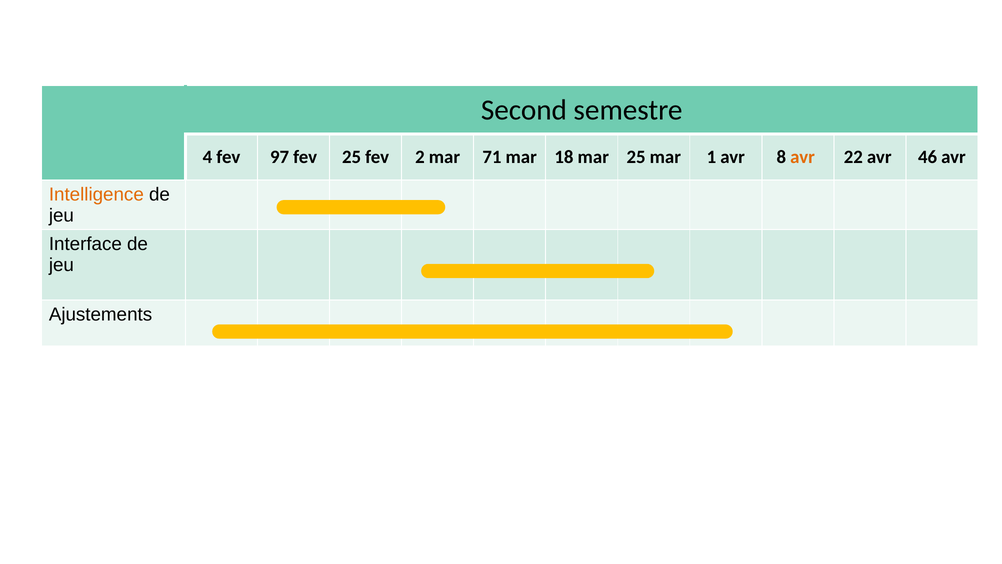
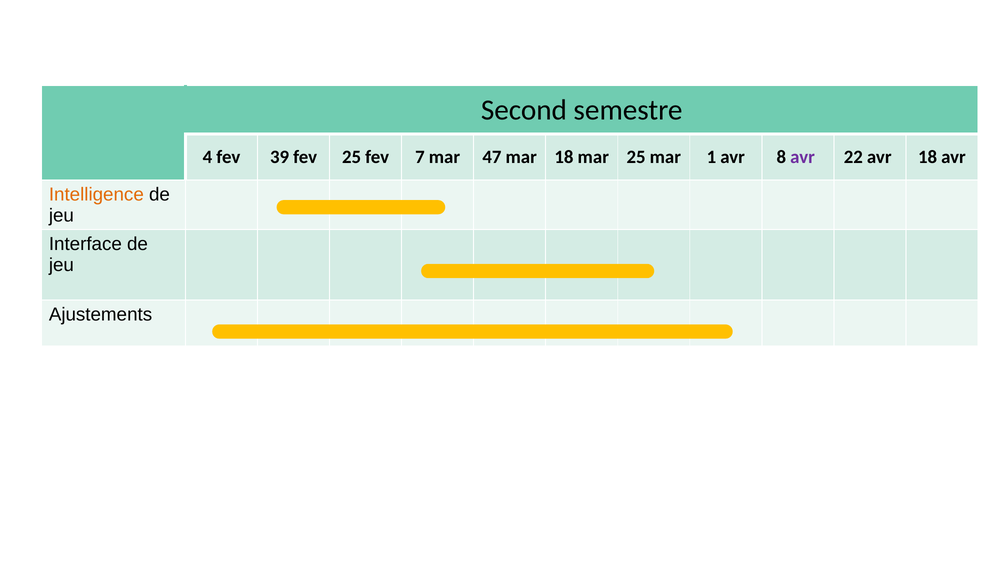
97: 97 -> 39
2: 2 -> 7
71: 71 -> 47
avr at (803, 157) colour: orange -> purple
avr 46: 46 -> 18
